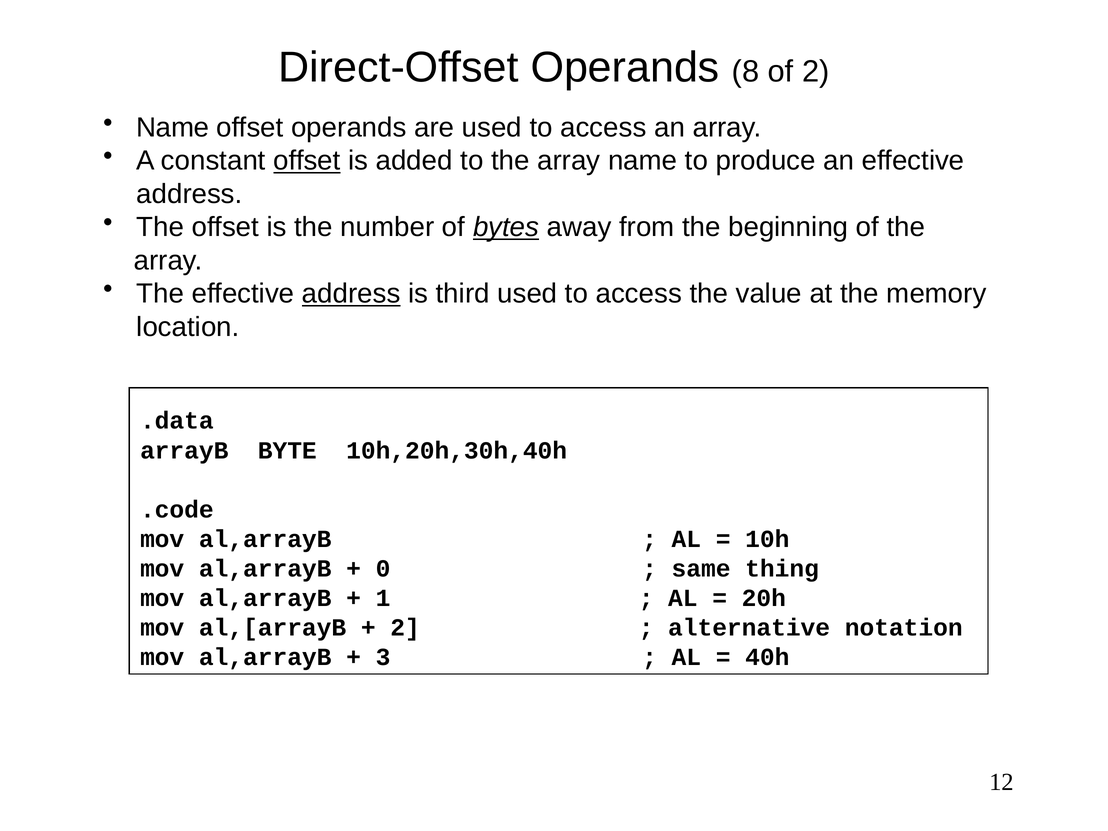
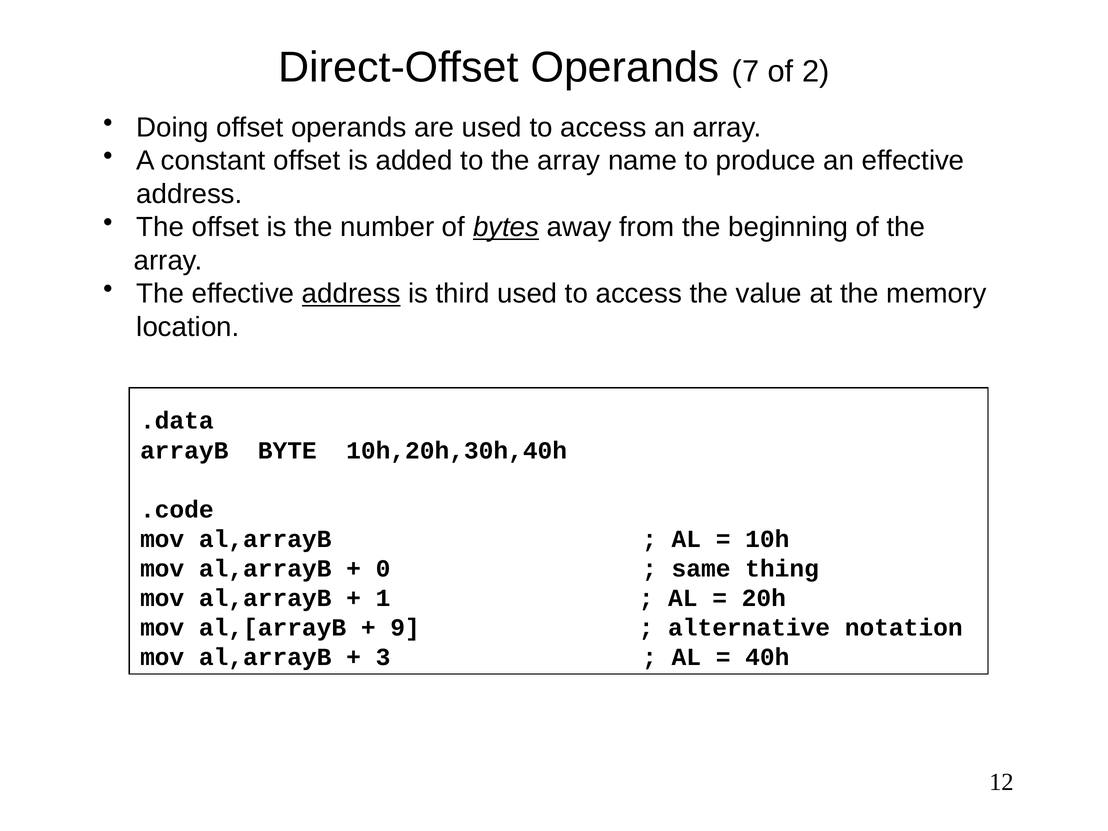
8: 8 -> 7
Name at (173, 127): Name -> Doing
offset at (307, 161) underline: present -> none
2 at (405, 628): 2 -> 9
